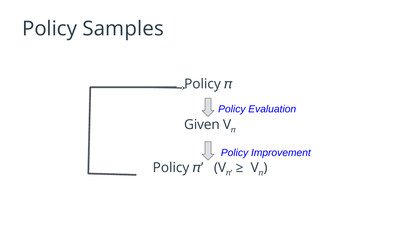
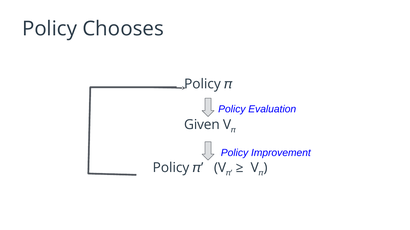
Samples: Samples -> Chooses
